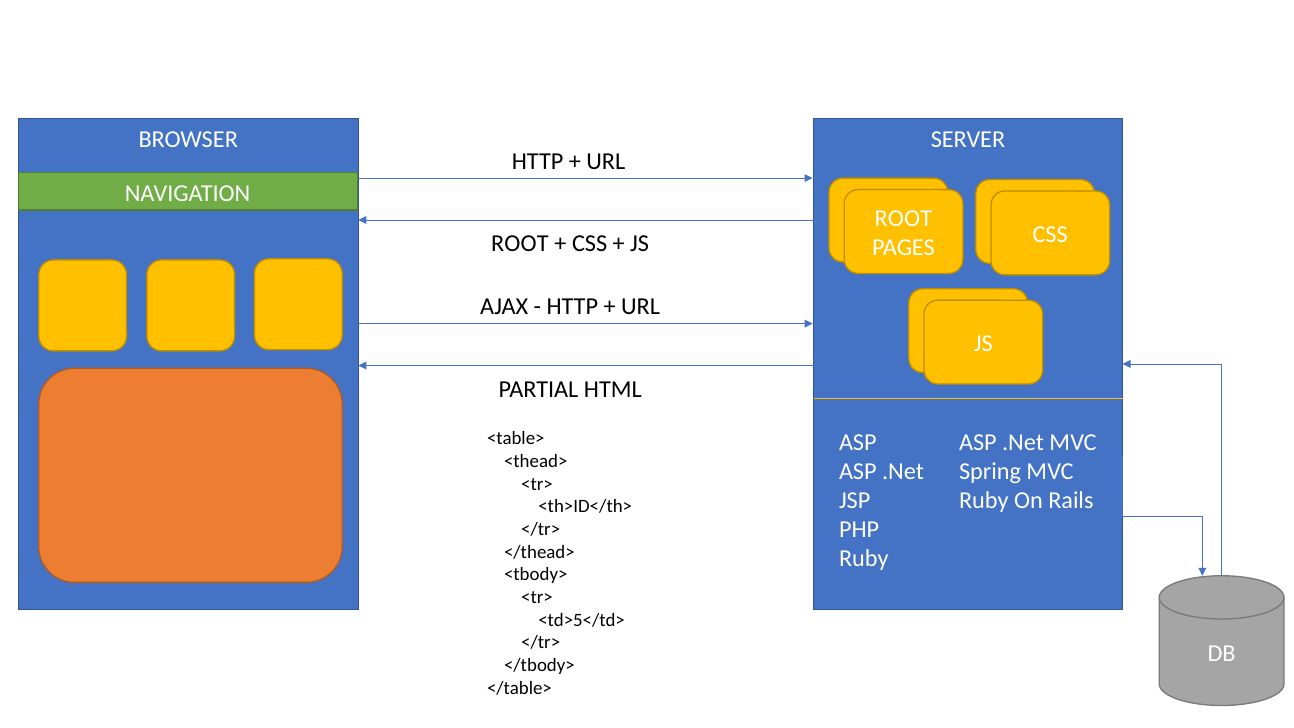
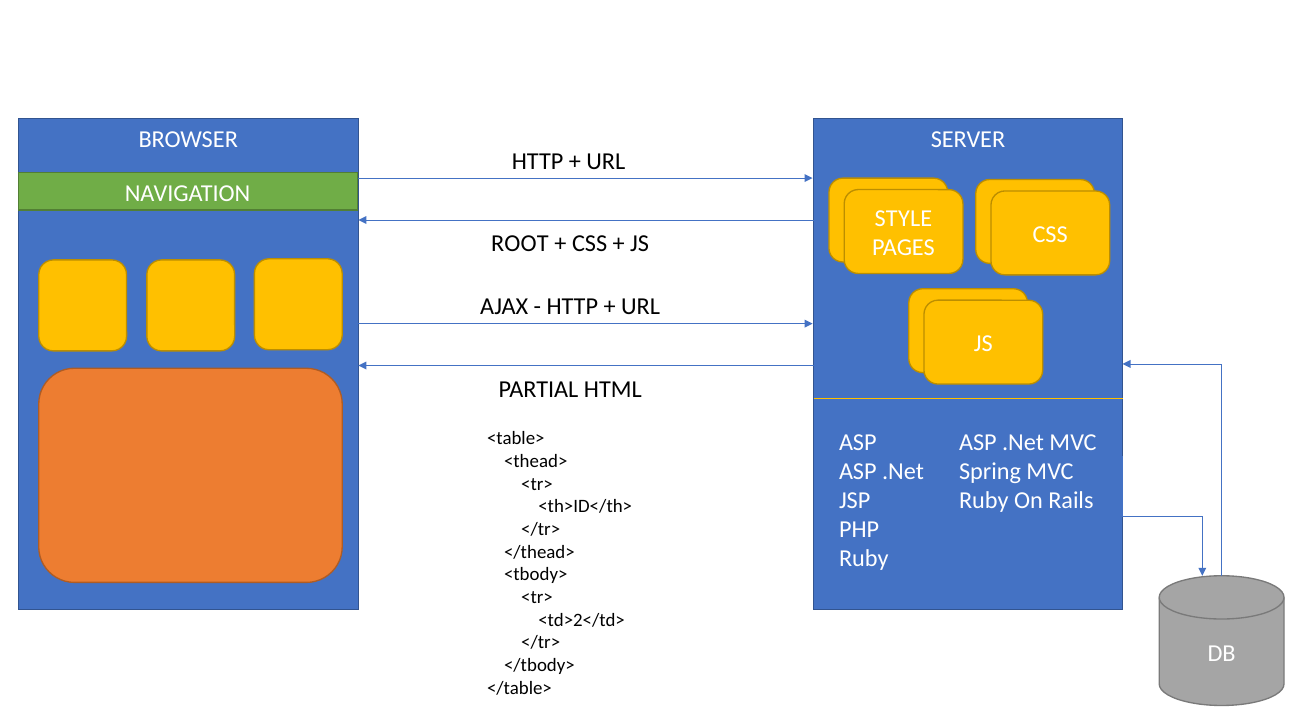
ROOT at (903, 219): ROOT -> STYLE
<td>5</td>: <td>5</td> -> <td>2</td>
